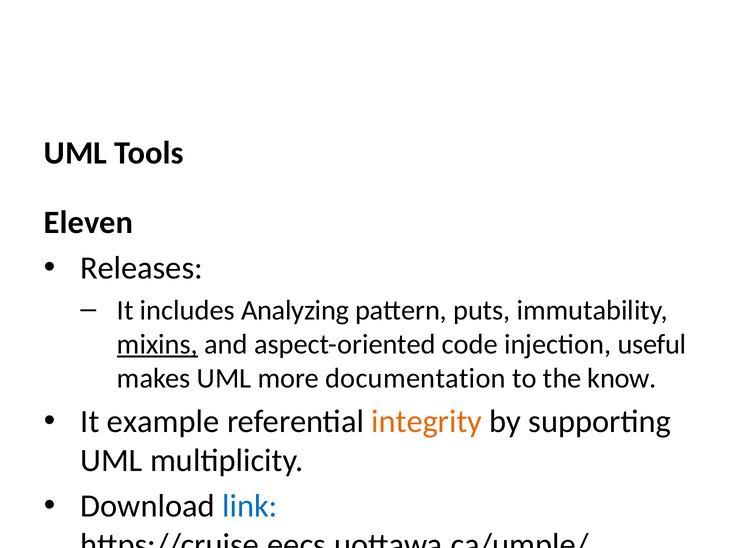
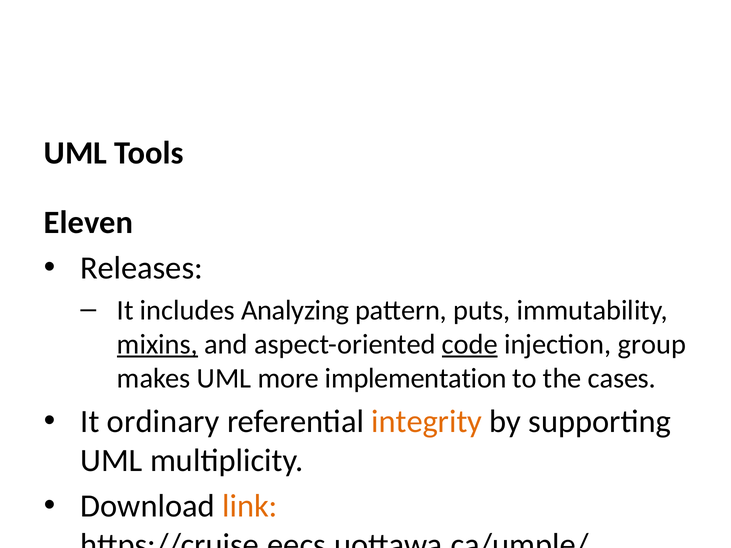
code underline: none -> present
useful: useful -> group
documentation: documentation -> implementation
know: know -> cases
example: example -> ordinary
link colour: blue -> orange
